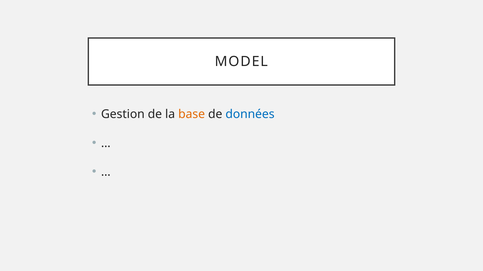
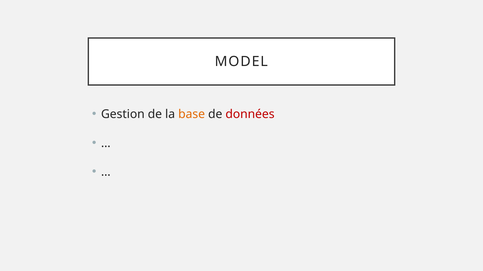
données colour: blue -> red
